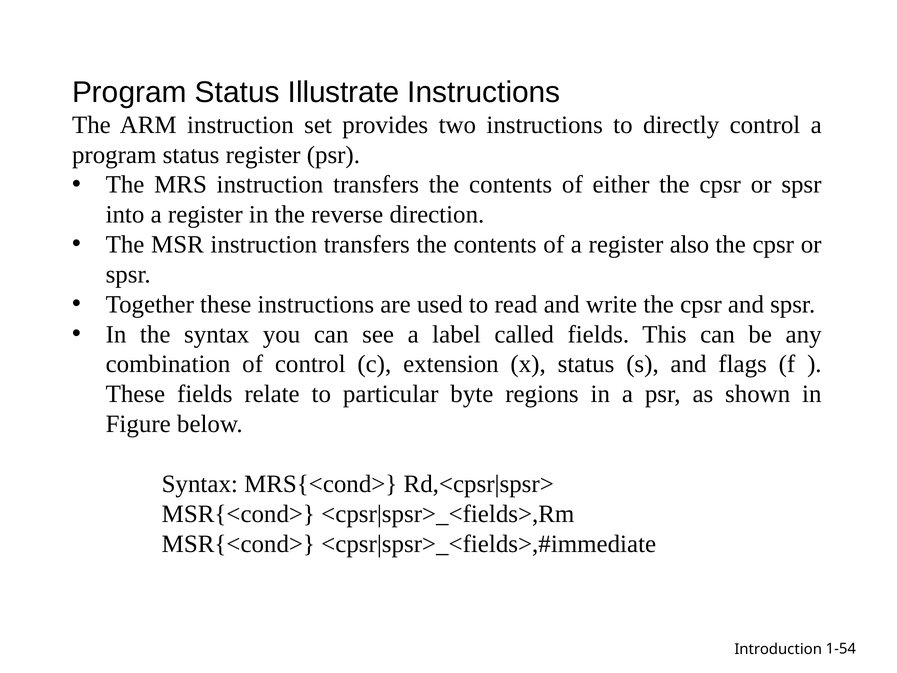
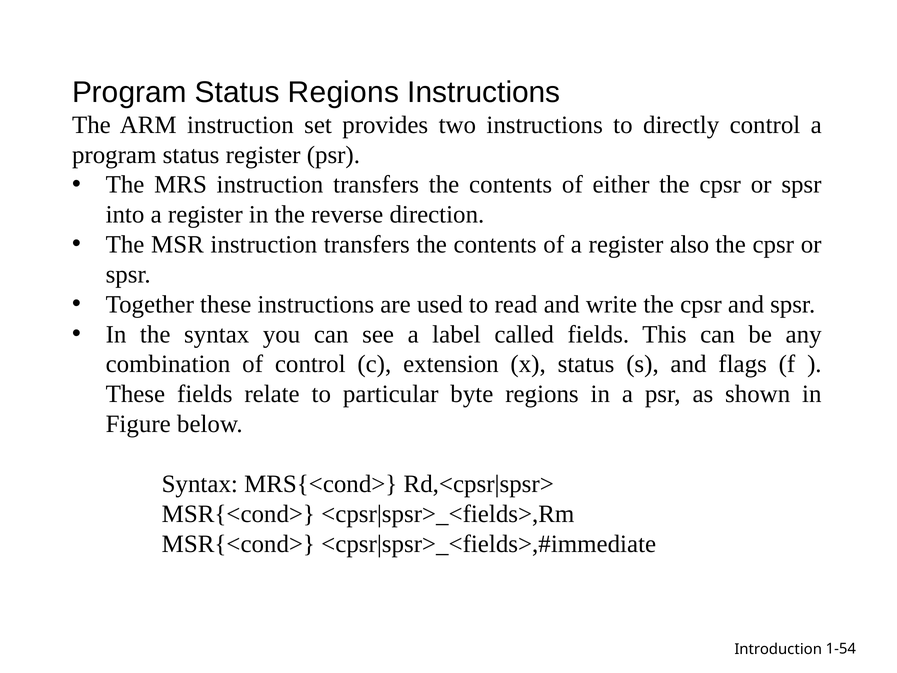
Status Illustrate: Illustrate -> Regions
